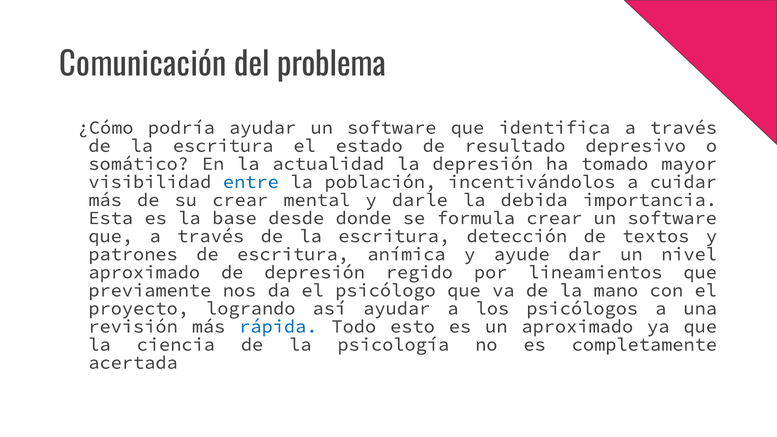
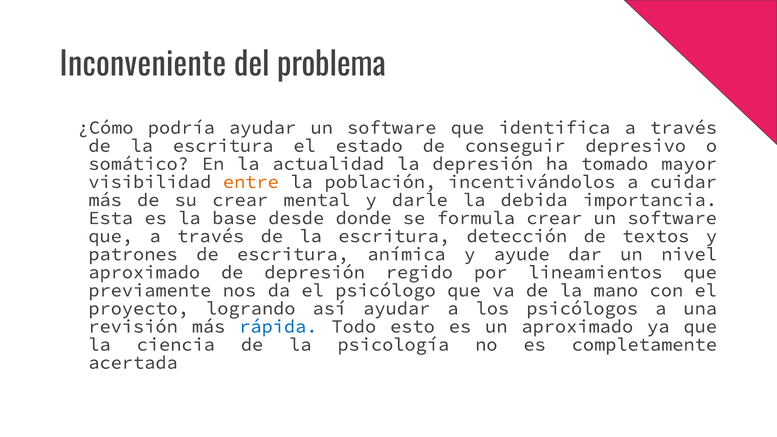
Comunicación: Comunicación -> Inconveniente
resultado: resultado -> conseguir
entre colour: blue -> orange
